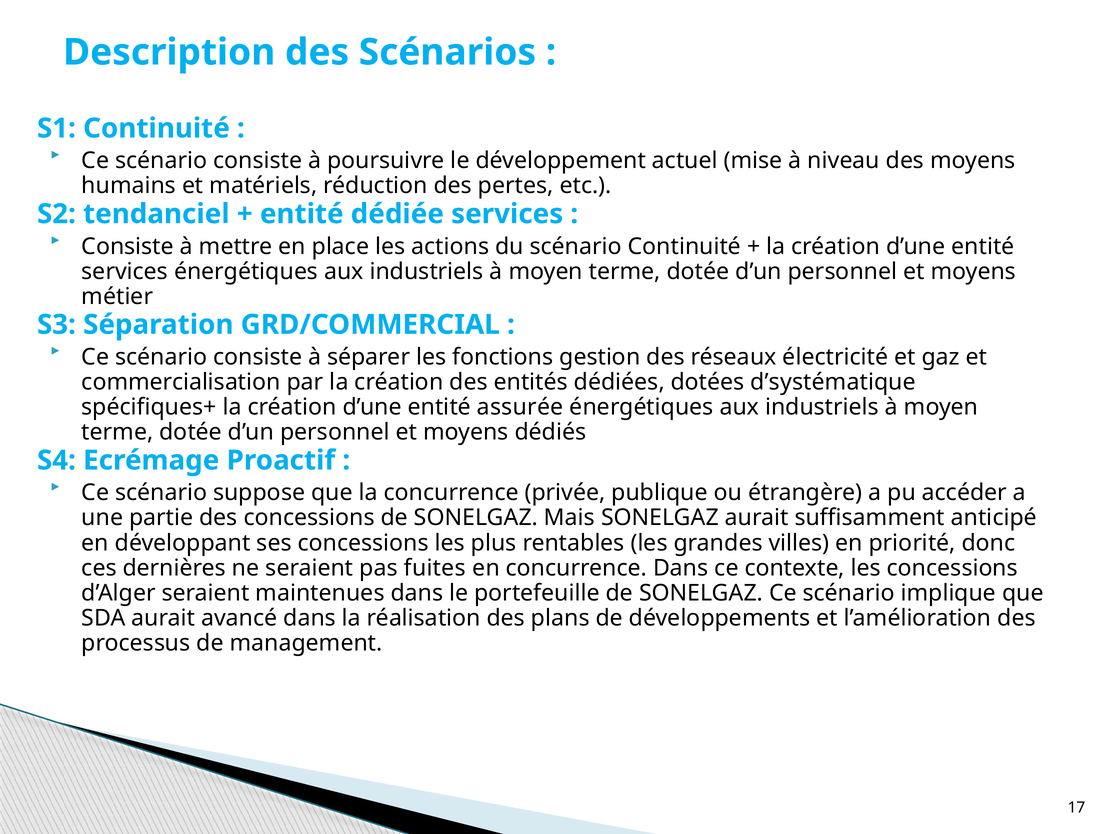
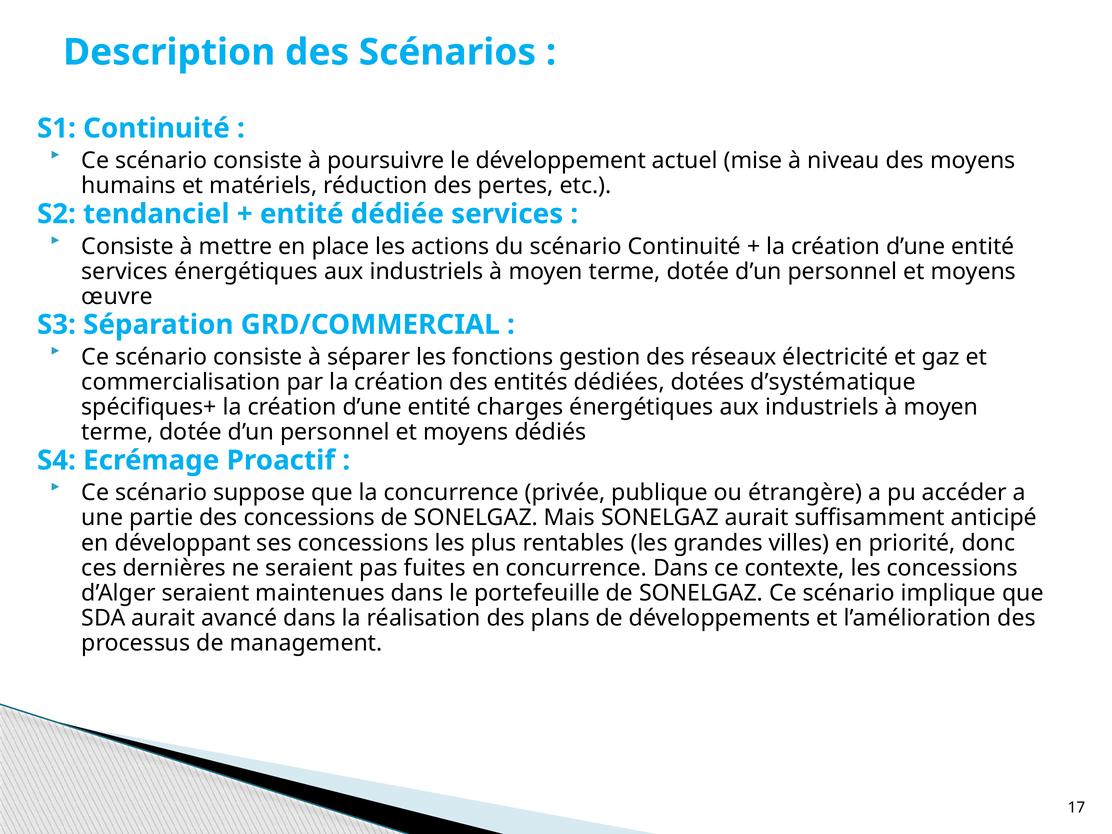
métier: métier -> œuvre
assurée: assurée -> charges
